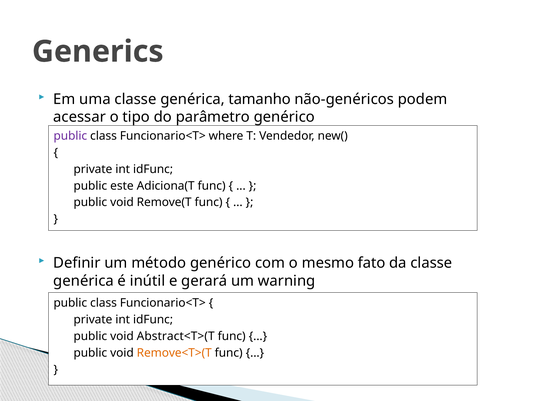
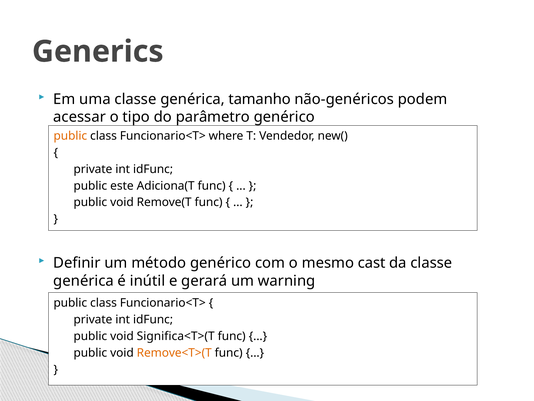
public at (70, 136) colour: purple -> orange
fato: fato -> cast
Abstract<T>(T: Abstract<T>(T -> Significa<T>(T
